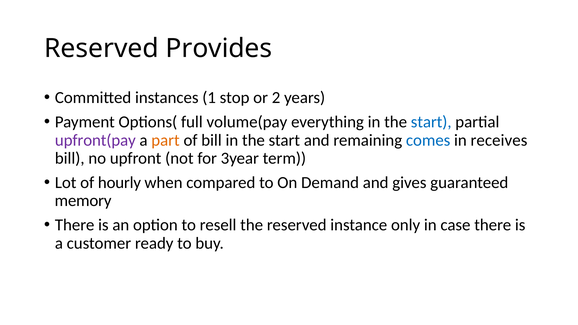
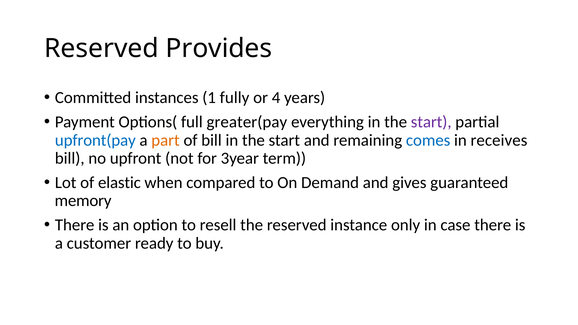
stop: stop -> fully
2: 2 -> 4
volume(pay: volume(pay -> greater(pay
start at (431, 122) colour: blue -> purple
upfront(pay colour: purple -> blue
hourly: hourly -> elastic
